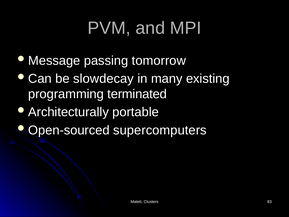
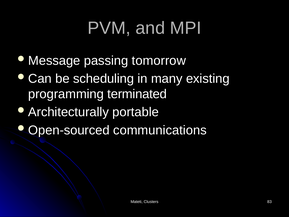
slowdecay: slowdecay -> scheduling
supercomputers: supercomputers -> communications
